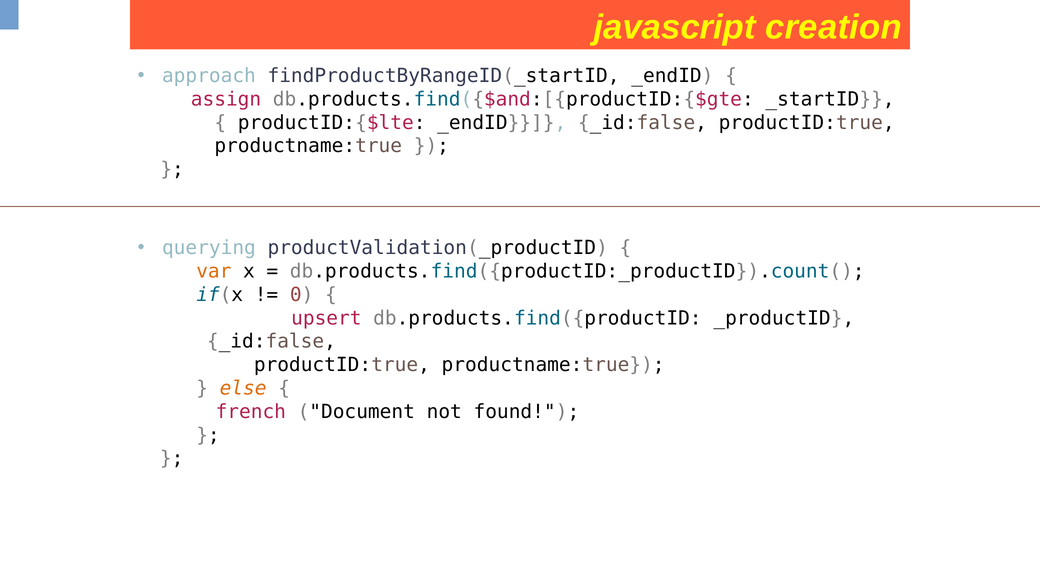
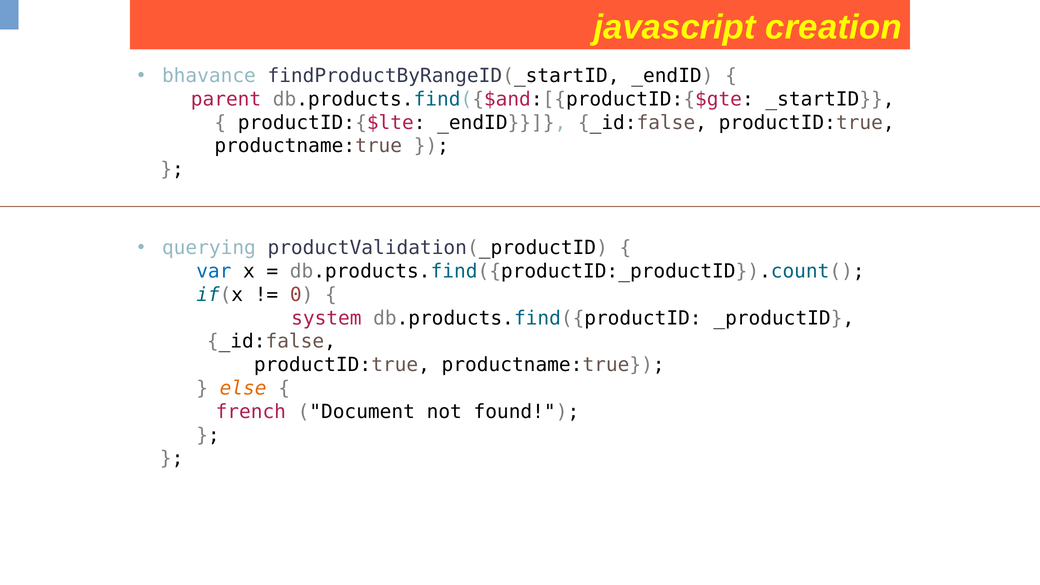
approach: approach -> bhavance
assign: assign -> parent
var colour: orange -> blue
upsert: upsert -> system
